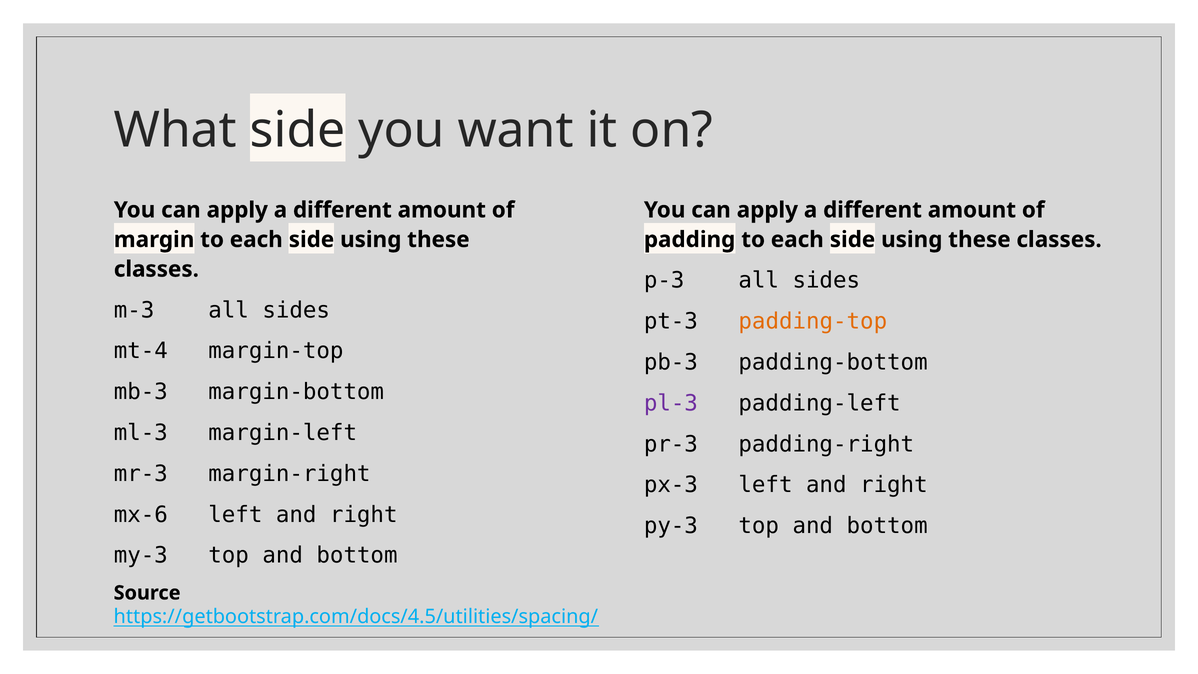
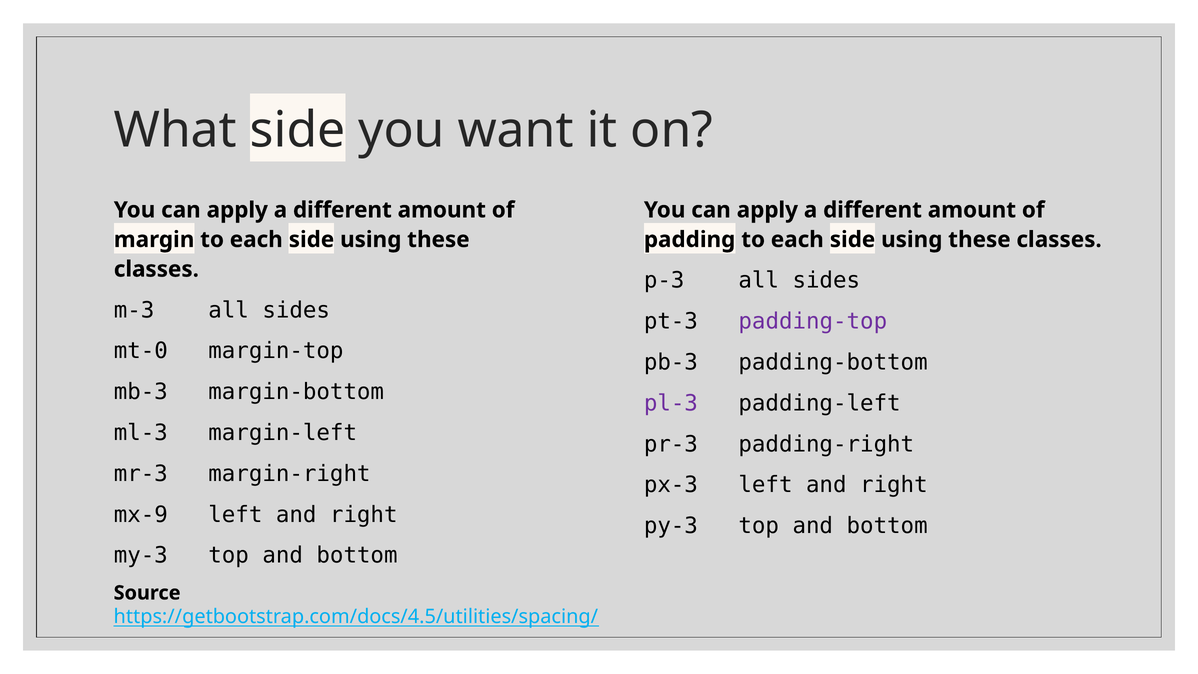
padding-top colour: orange -> purple
mt-4: mt-4 -> mt-0
mx-6: mx-6 -> mx-9
